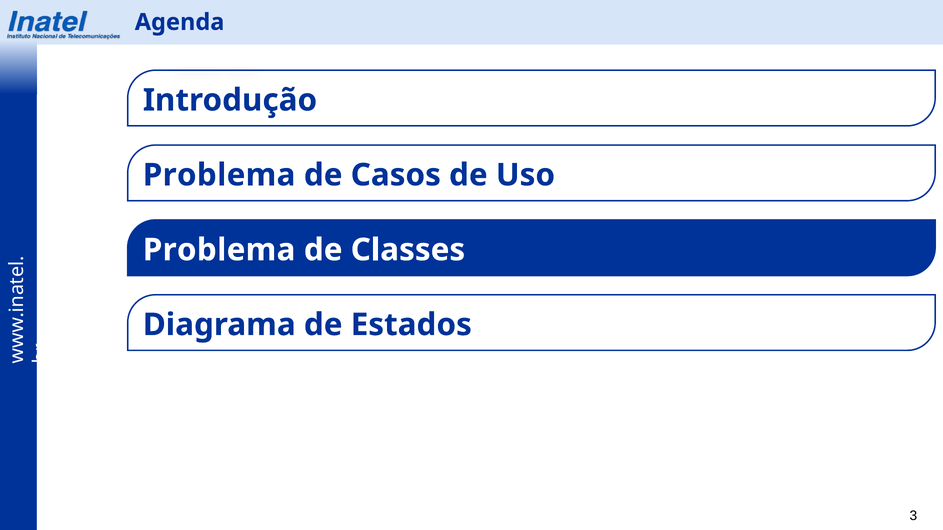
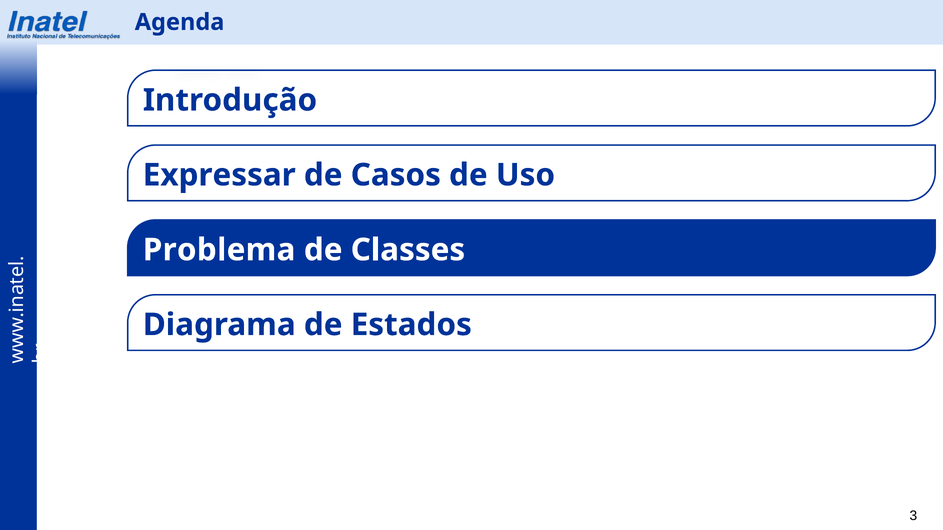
Problema at (219, 175): Problema -> Expressar
